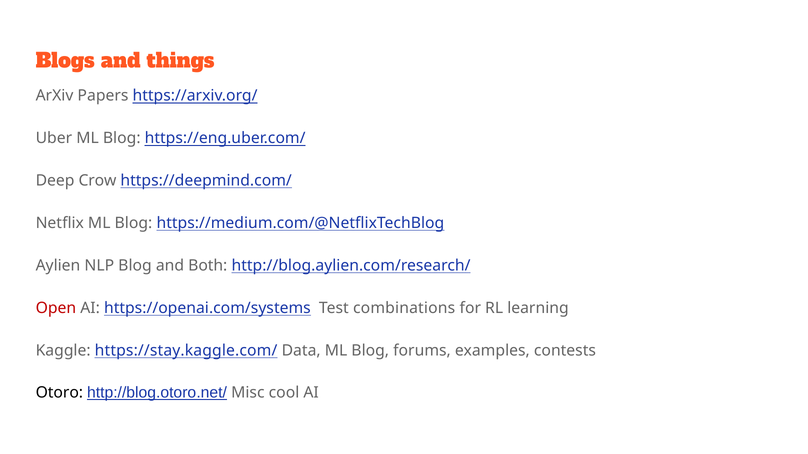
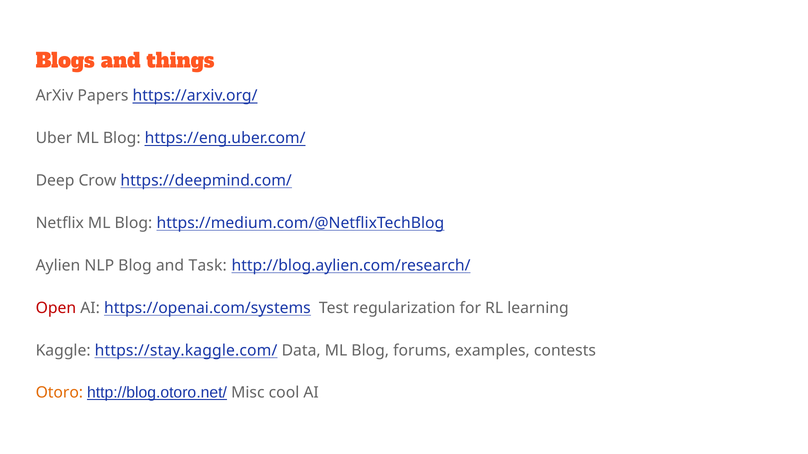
Both: Both -> Task
combinations: combinations -> regularization
Otoro colour: black -> orange
